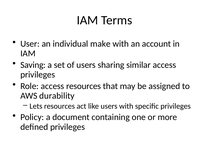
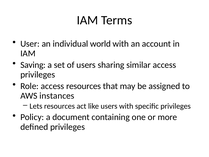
make: make -> world
durability: durability -> instances
